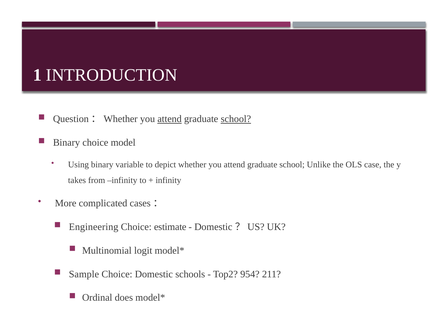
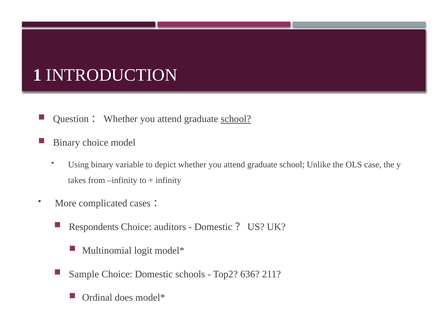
attend at (170, 119) underline: present -> none
Engineering: Engineering -> Respondents
estimate: estimate -> auditors
954: 954 -> 636
